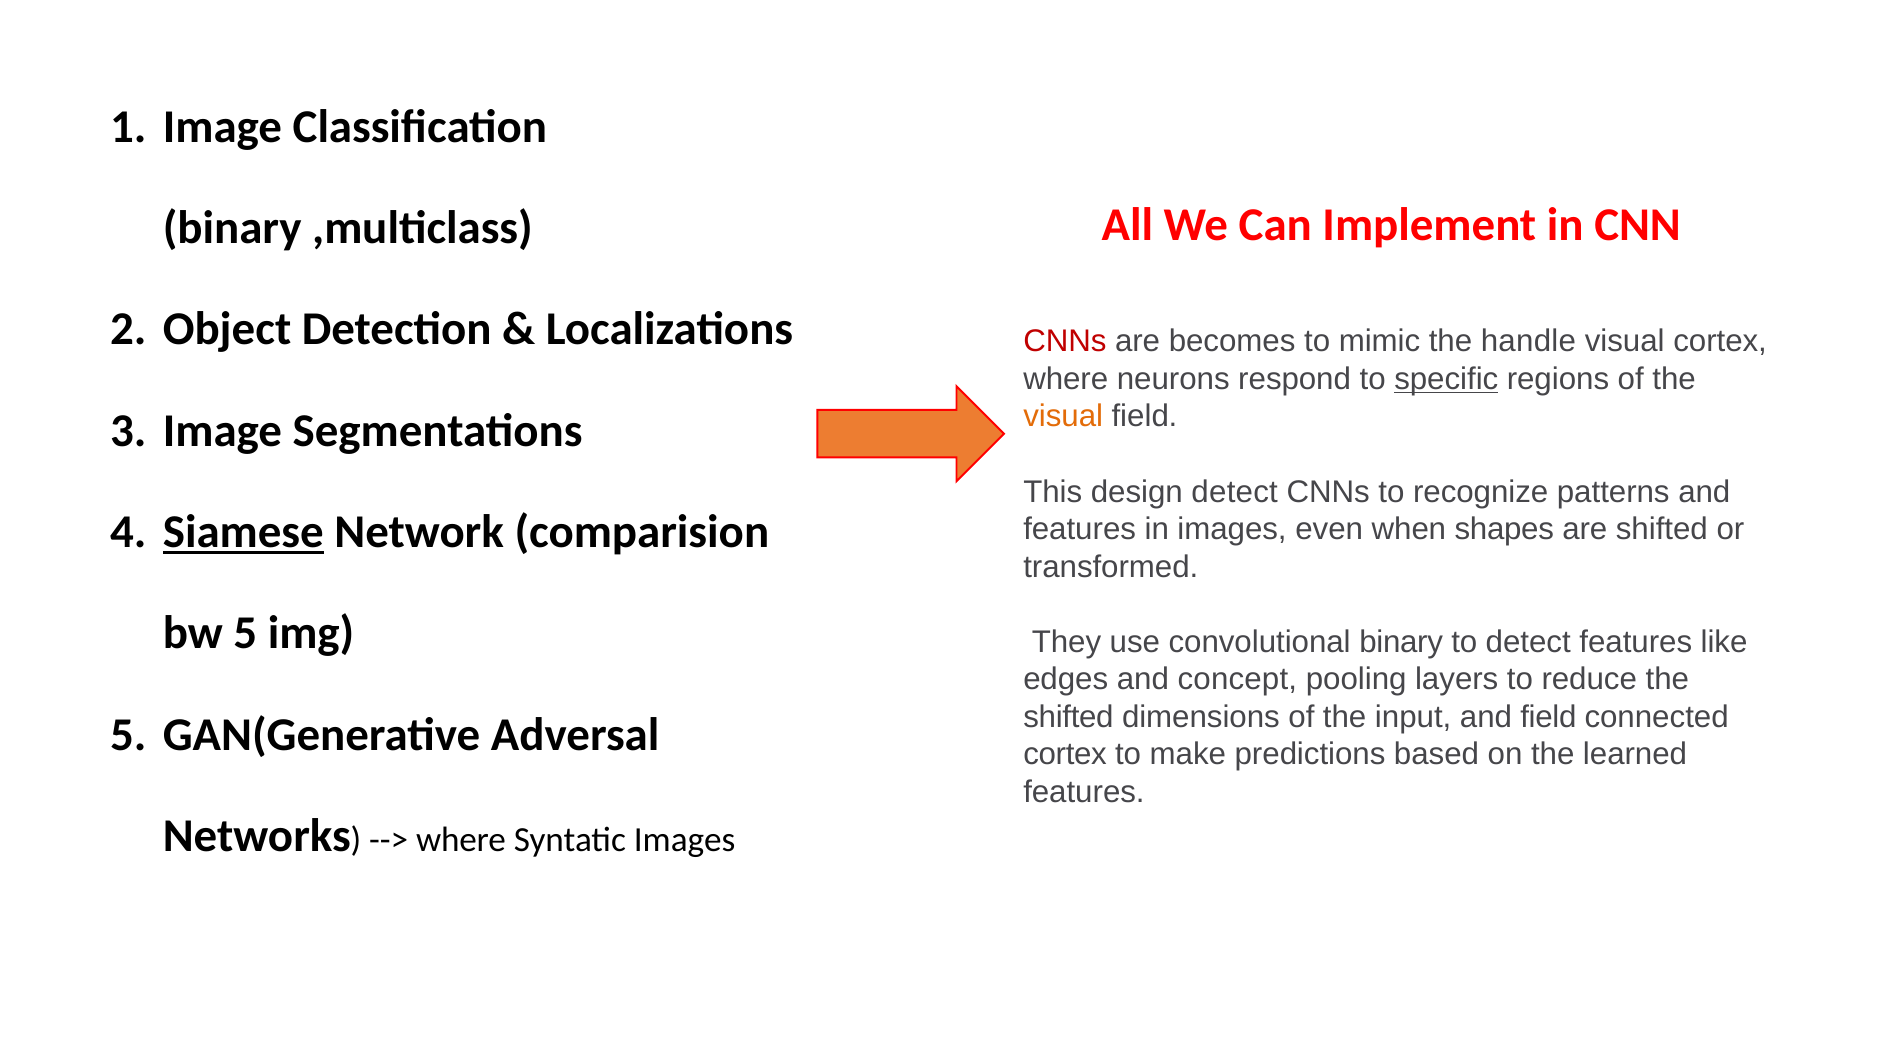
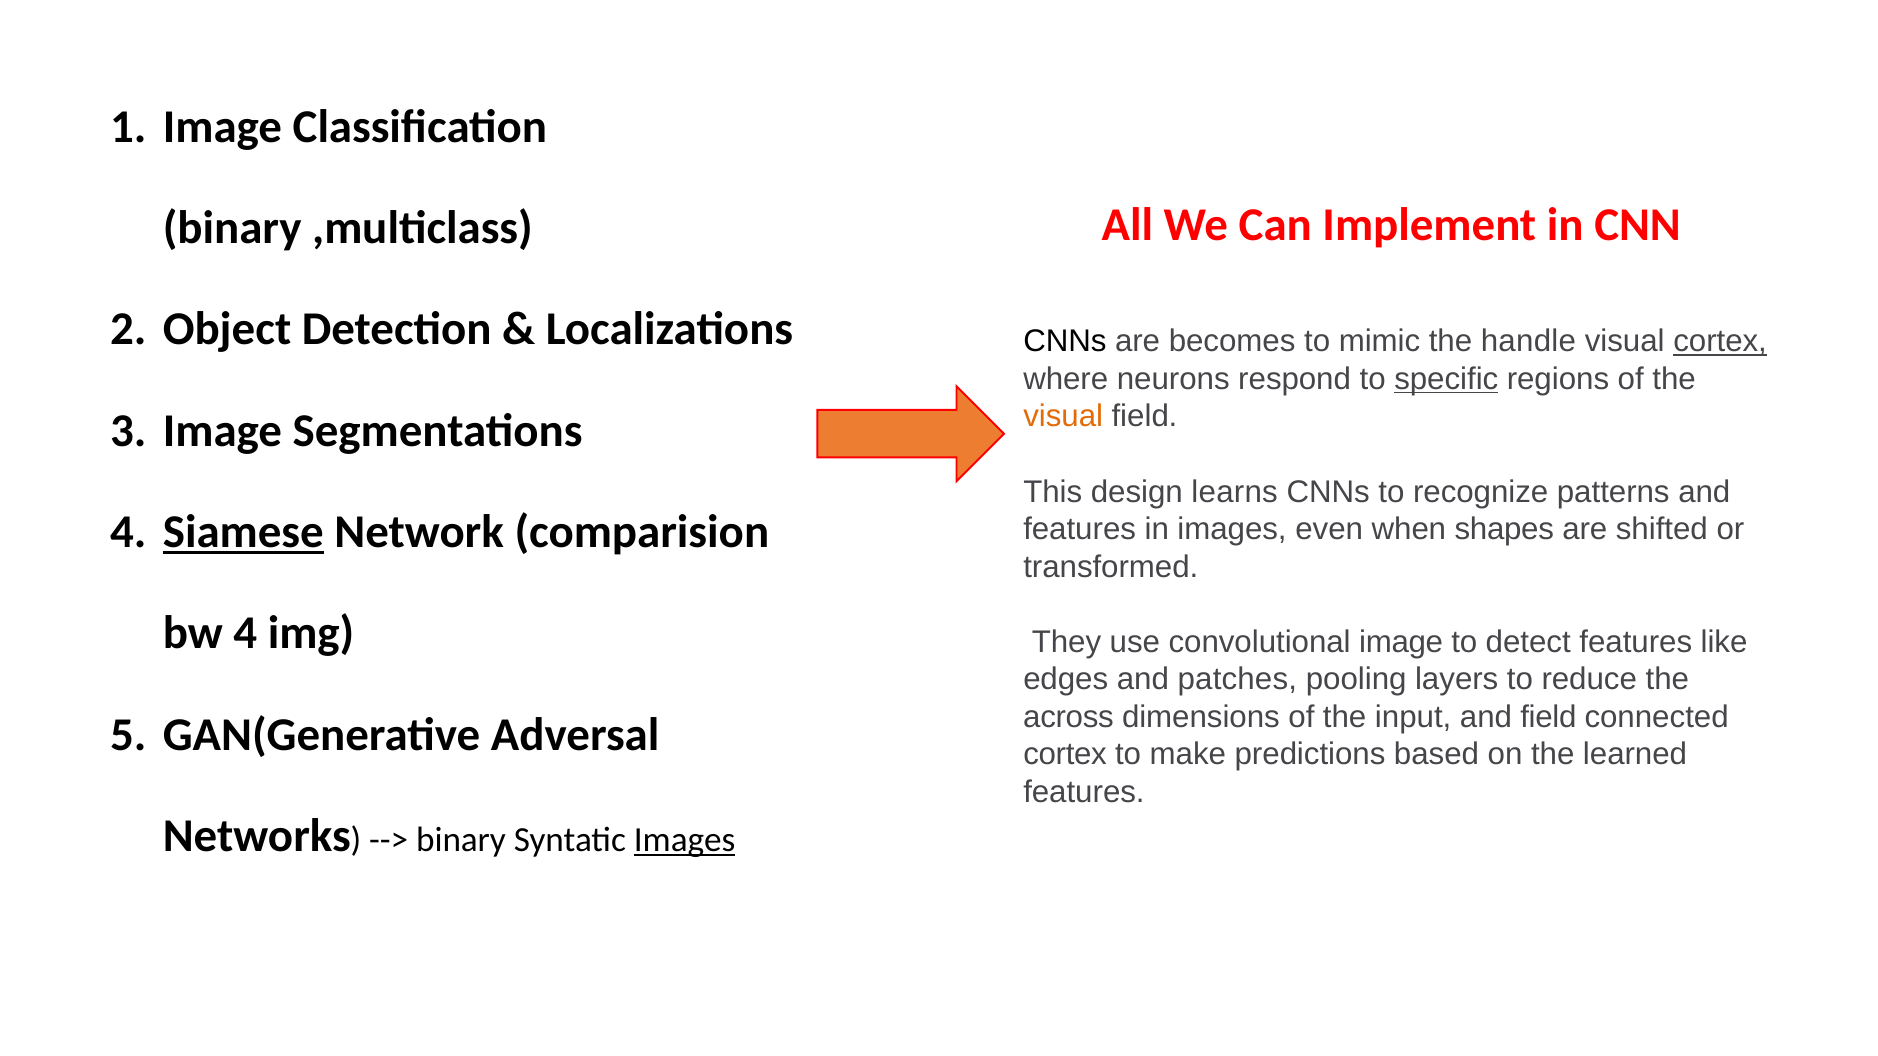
CNNs at (1065, 342) colour: red -> black
cortex at (1720, 342) underline: none -> present
design detect: detect -> learns
bw 5: 5 -> 4
convolutional binary: binary -> image
concept: concept -> patches
shifted at (1068, 717): shifted -> across
where at (461, 840): where -> binary
Images at (685, 840) underline: none -> present
